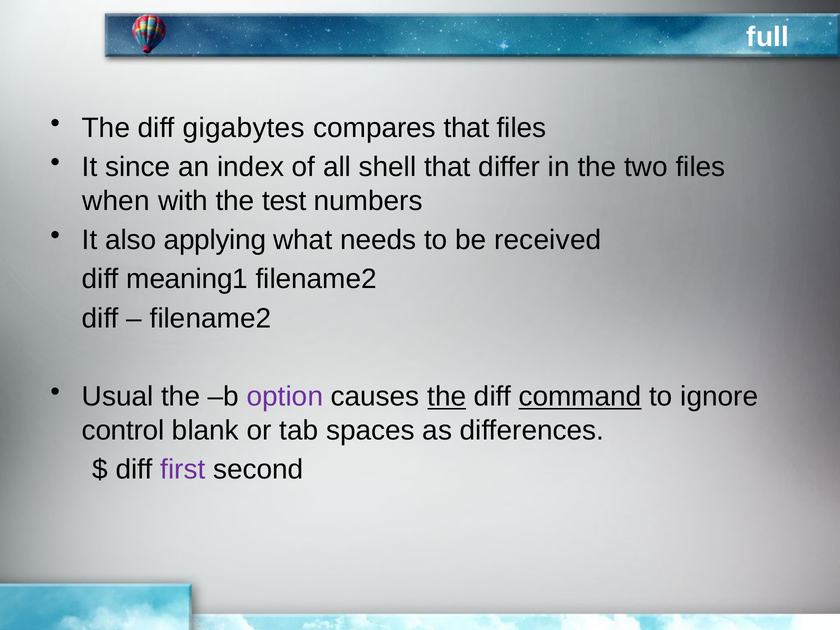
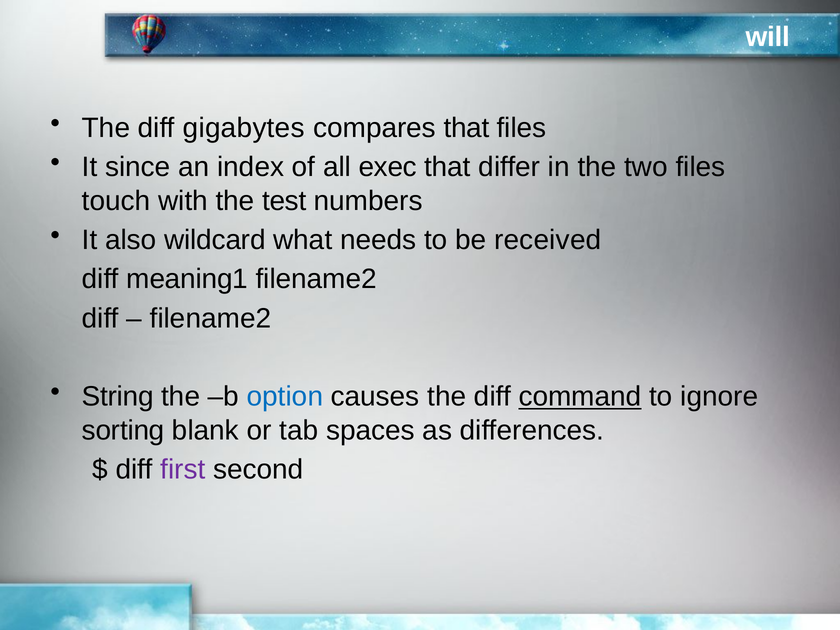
full: full -> will
shell: shell -> exec
when: when -> touch
applying: applying -> wildcard
Usual: Usual -> String
option colour: purple -> blue
the at (447, 397) underline: present -> none
control: control -> sorting
